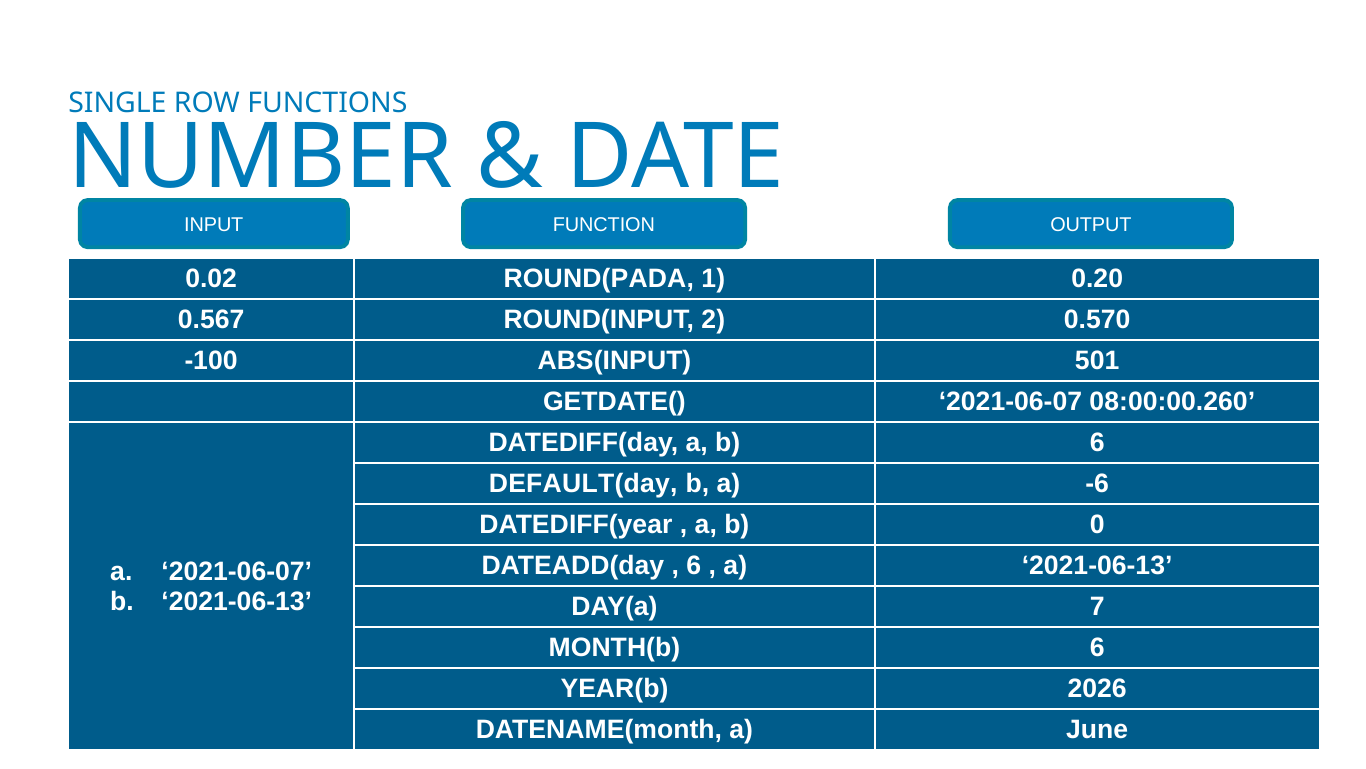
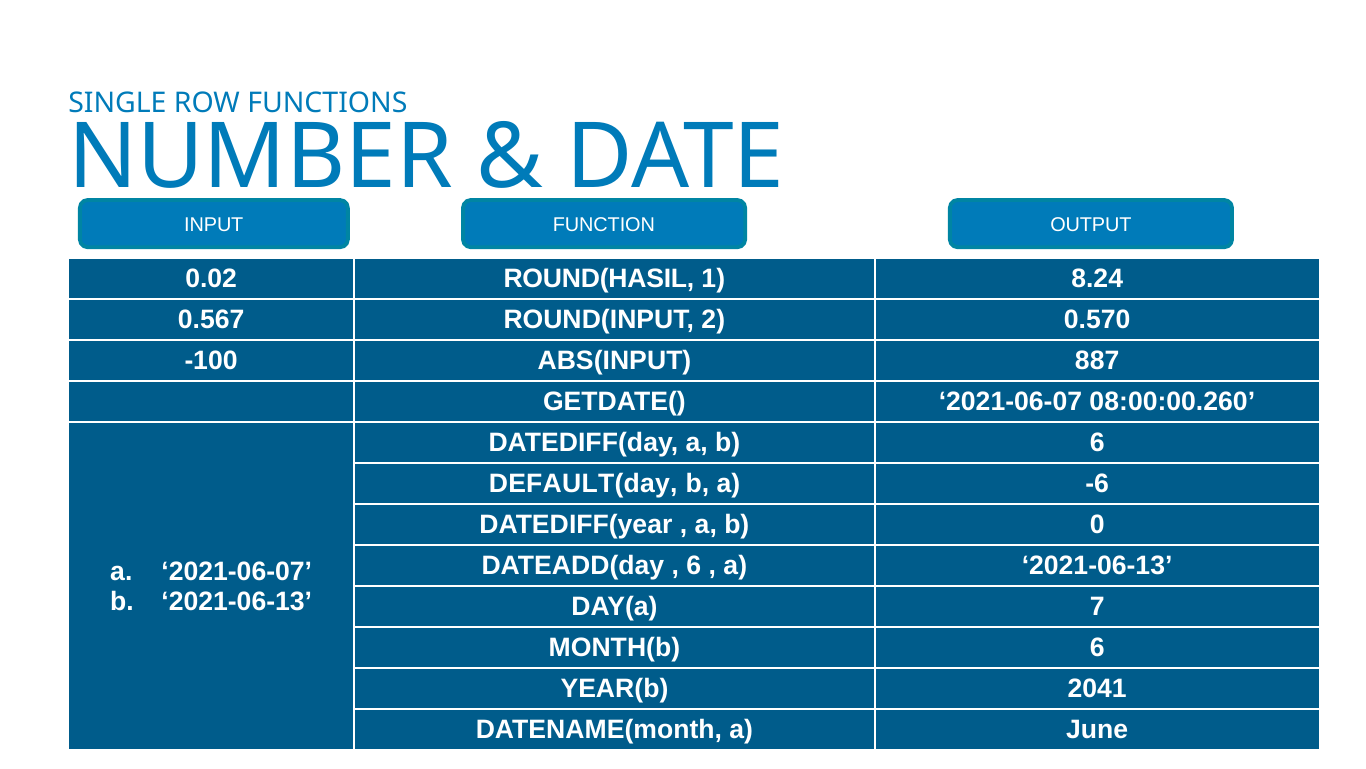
ROUND(PADA: ROUND(PADA -> ROUND(HASIL
0.20: 0.20 -> 8.24
501: 501 -> 887
2026: 2026 -> 2041
